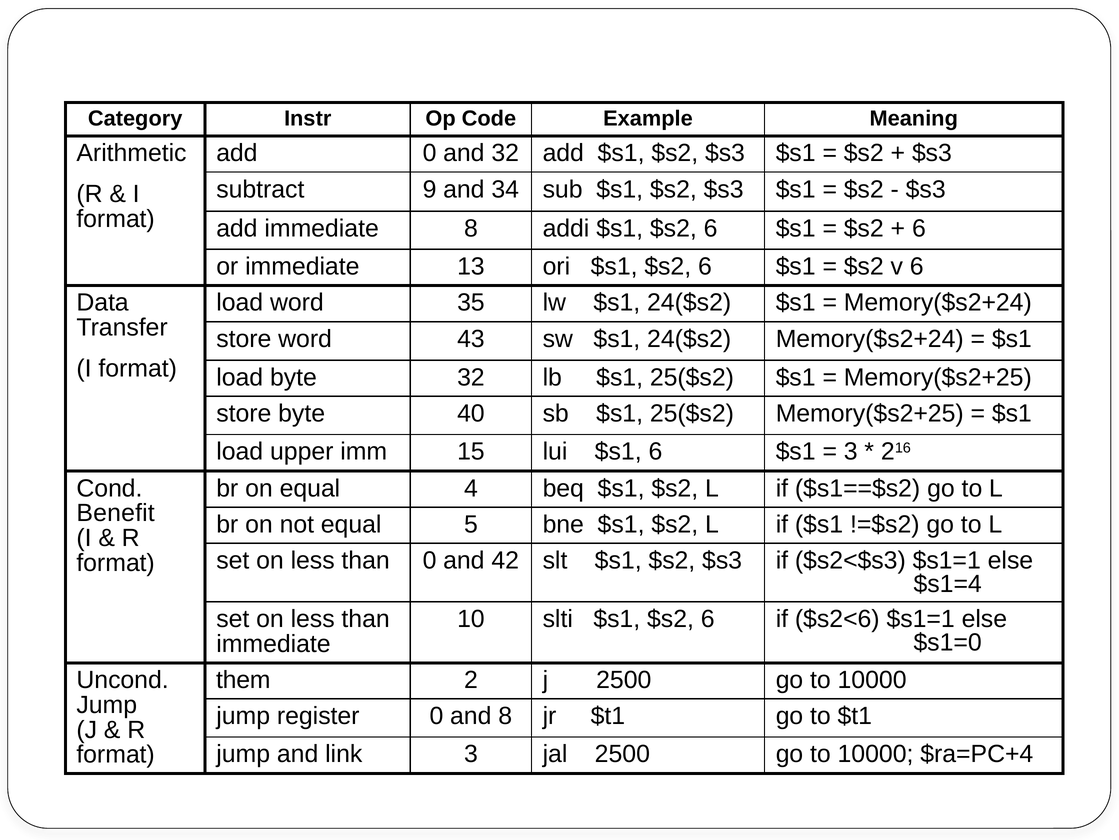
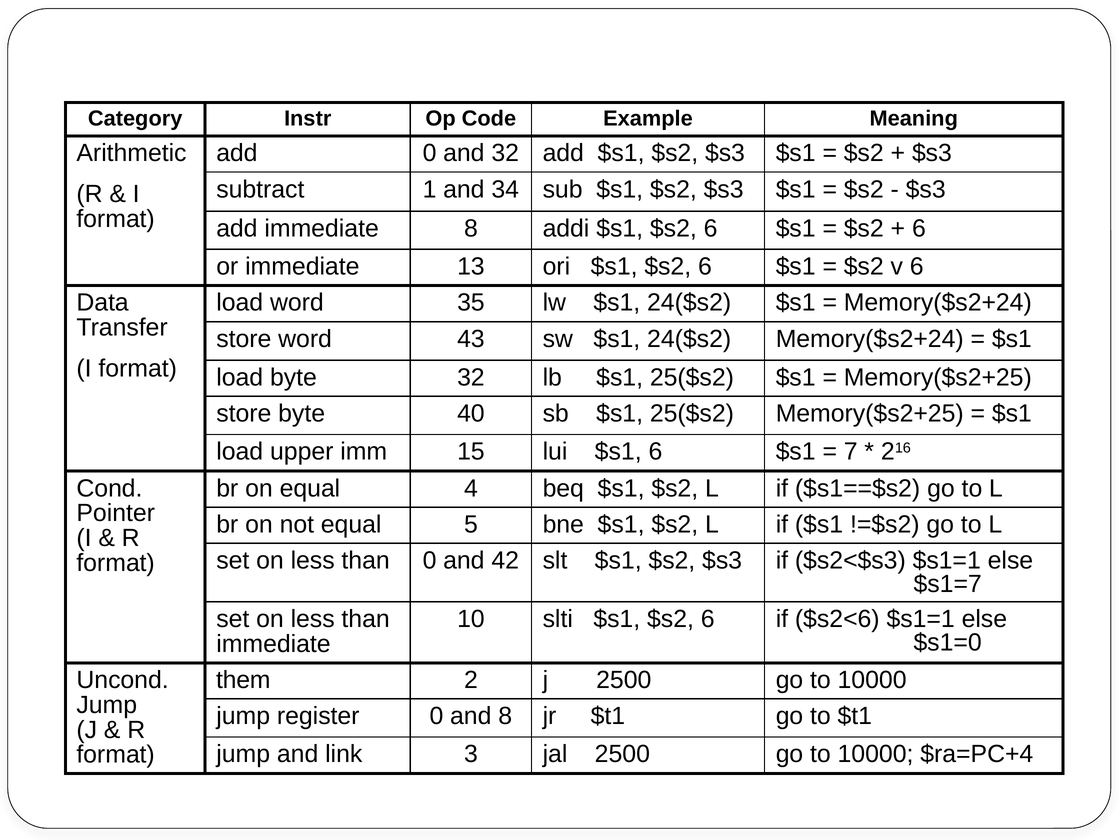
9: 9 -> 1
3 at (851, 451): 3 -> 7
Benefit: Benefit -> Pointer
$s1=4: $s1=4 -> $s1=7
